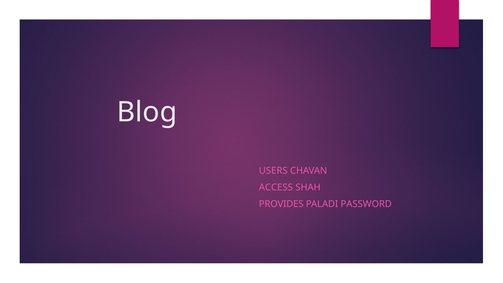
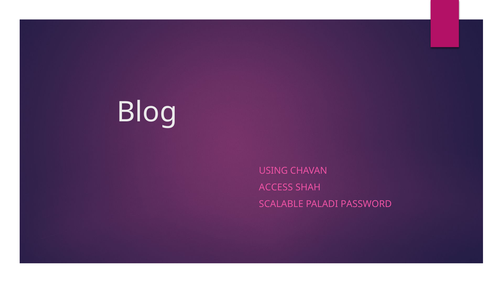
USERS: USERS -> USING
PROVIDES: PROVIDES -> SCALABLE
